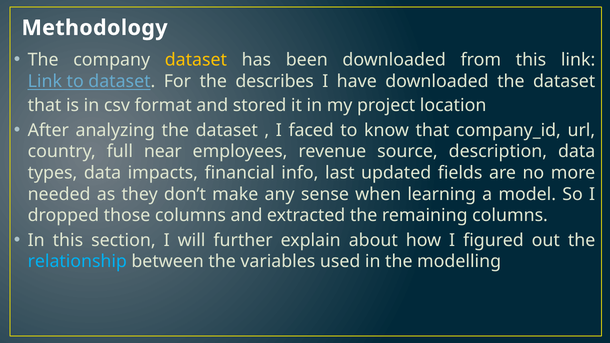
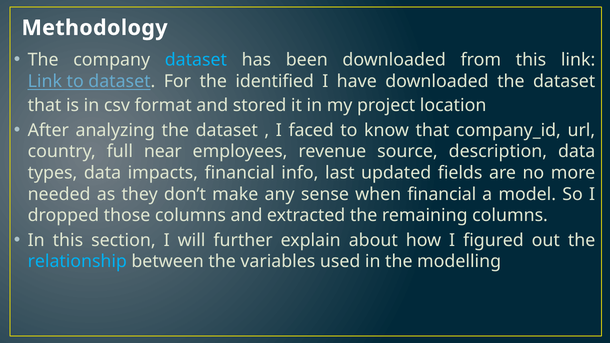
dataset at (196, 60) colour: yellow -> light blue
describes: describes -> identified
when learning: learning -> financial
